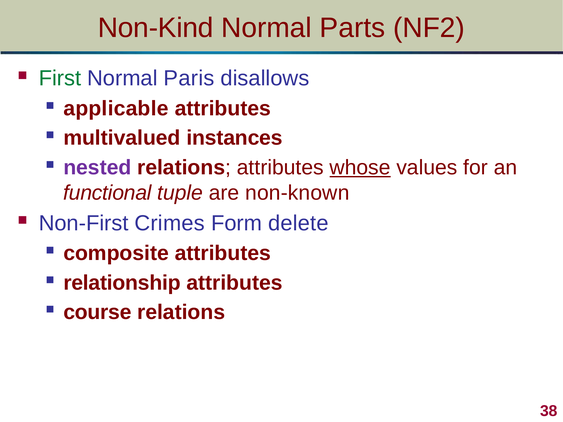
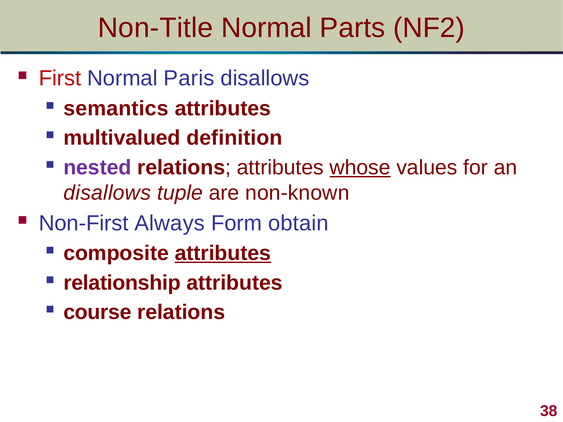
Non-Kind: Non-Kind -> Non-Title
First colour: green -> red
applicable: applicable -> semantics
instances: instances -> definition
functional at (107, 193): functional -> disallows
Crimes: Crimes -> Always
delete: delete -> obtain
attributes at (223, 253) underline: none -> present
